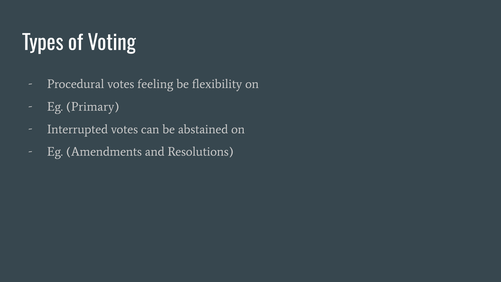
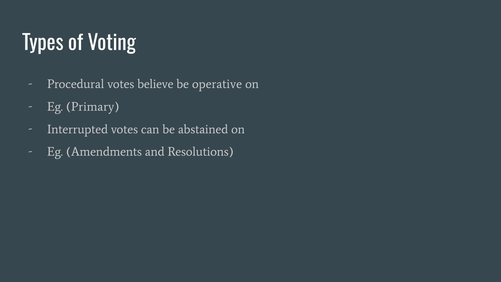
feeling: feeling -> believe
flexibility: flexibility -> operative
